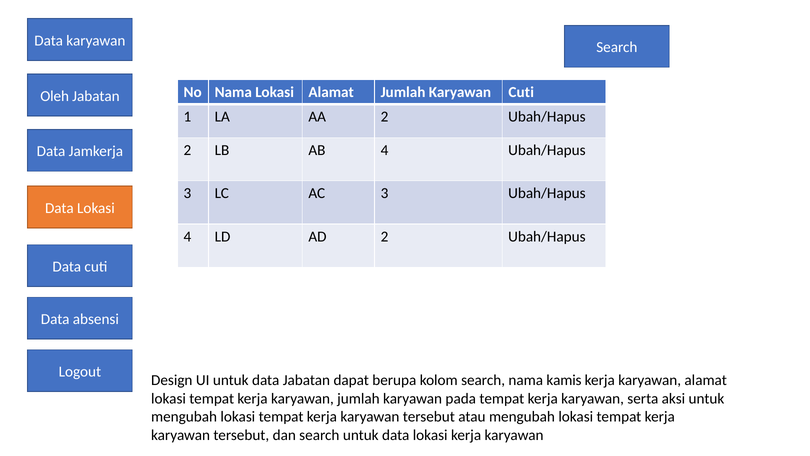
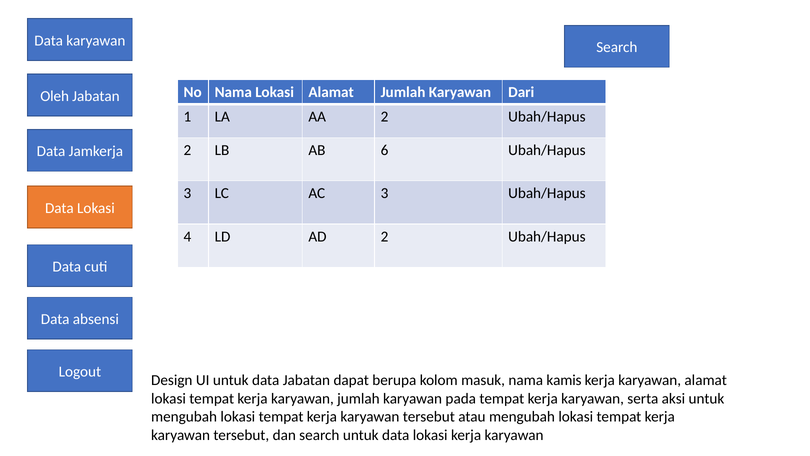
Karyawan Cuti: Cuti -> Dari
AB 4: 4 -> 6
kolom search: search -> masuk
